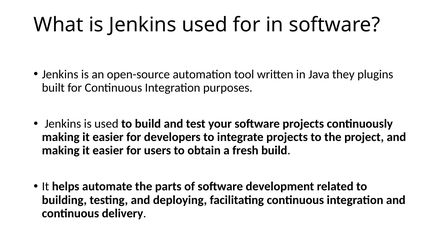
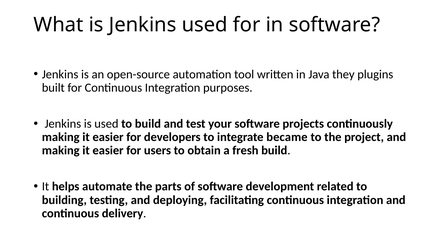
integrate projects: projects -> became
